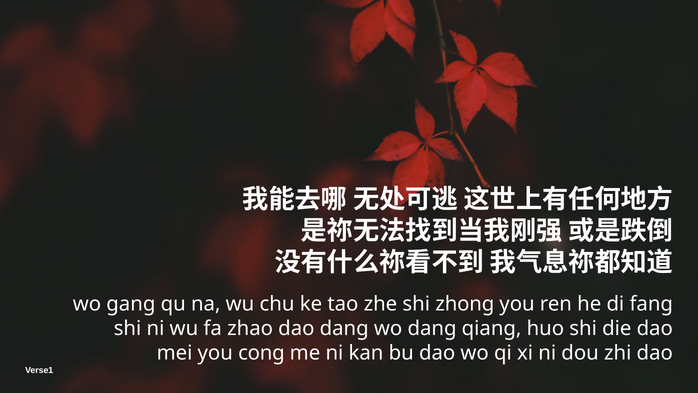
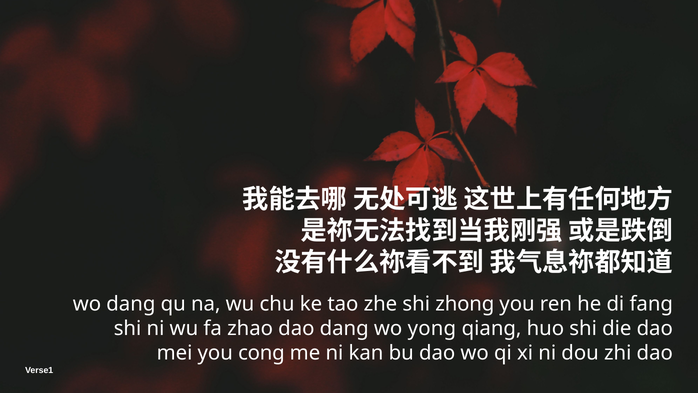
wo gang: gang -> dang
wo dang: dang -> yong
